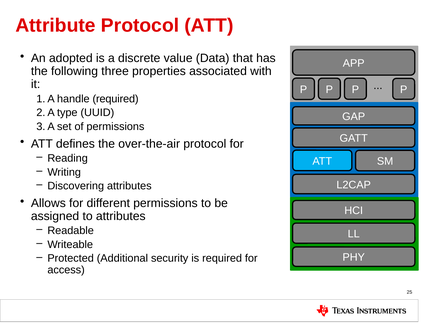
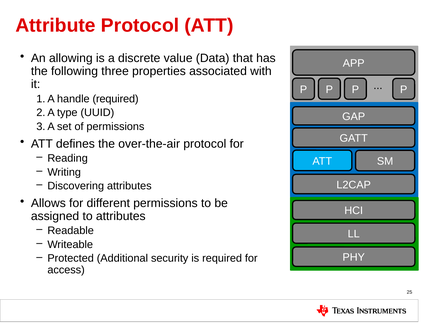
adopted: adopted -> allowing
